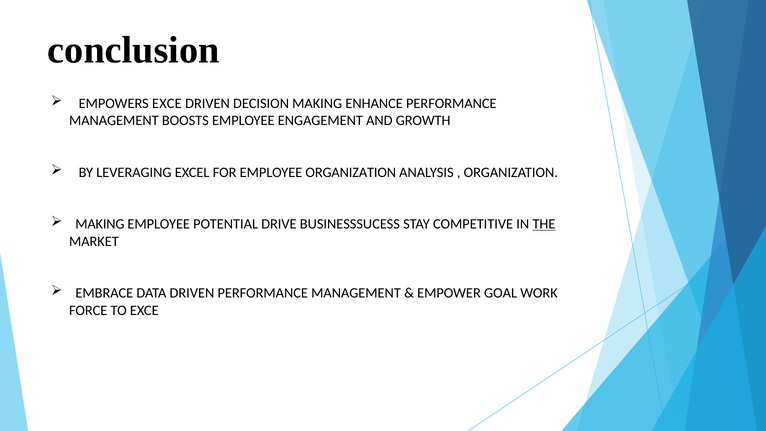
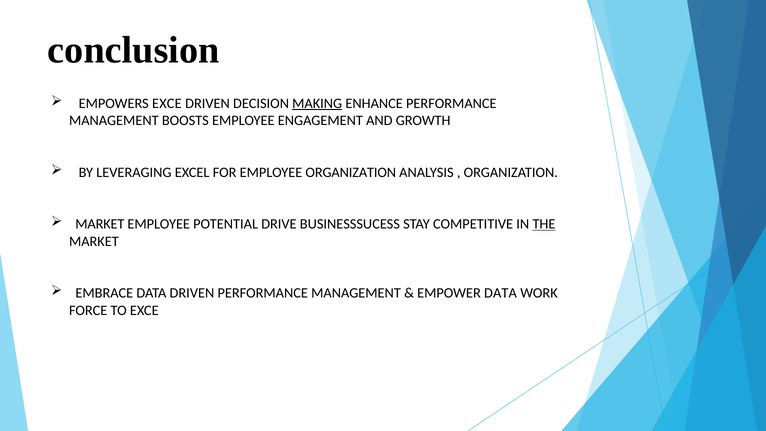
MAKING at (317, 103) underline: none -> present
MAKING at (100, 224): MAKING -> MARKET
EMPOWER GOAL: GOAL -> DATA
